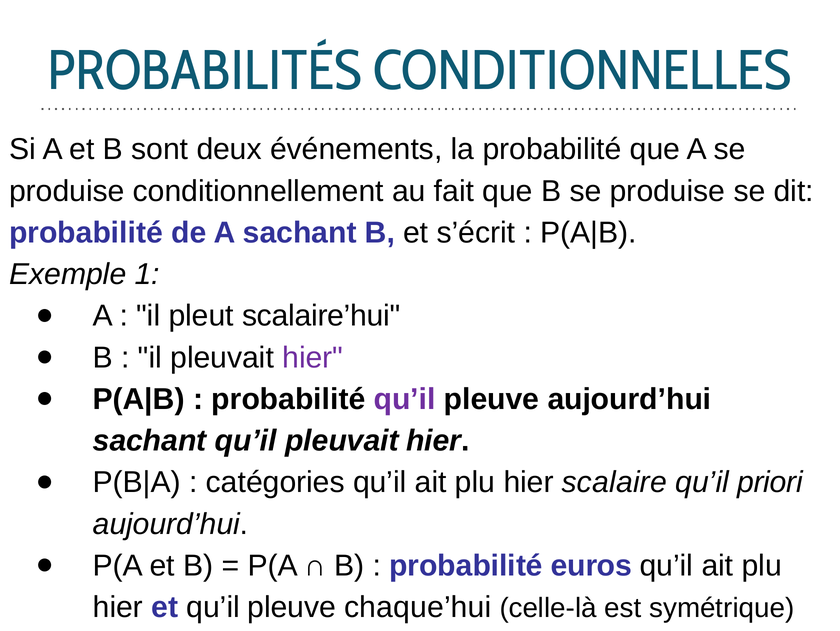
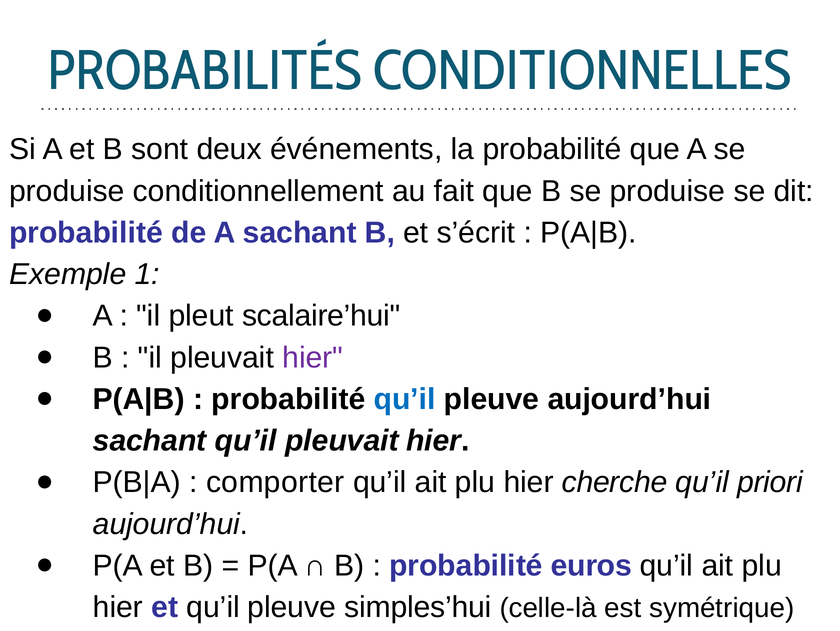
qu’il at (405, 399) colour: purple -> blue
catégories: catégories -> comporter
scalaire: scalaire -> cherche
chaque’hui: chaque’hui -> simples’hui
